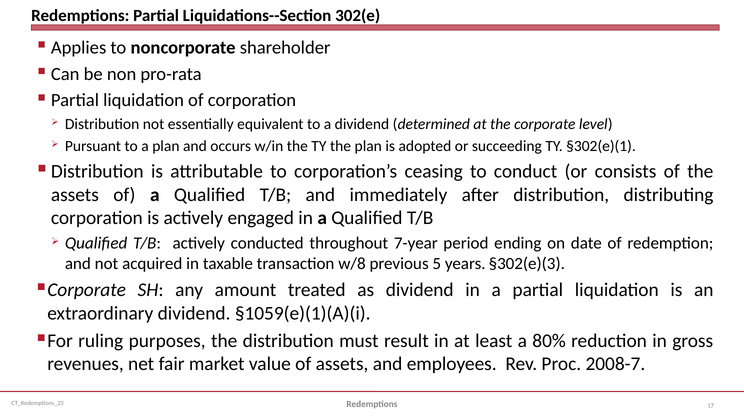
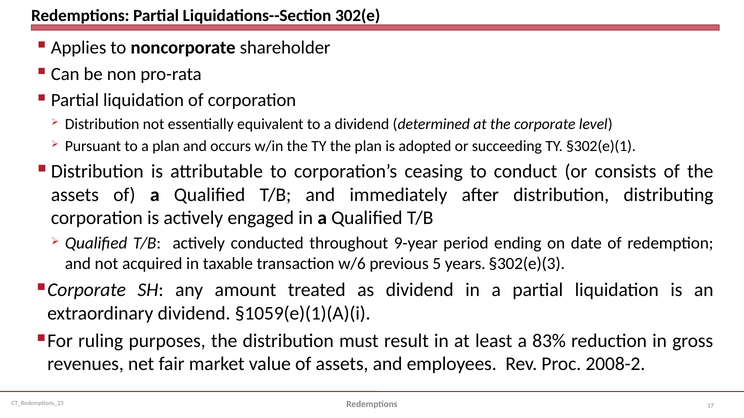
7-year: 7-year -> 9-year
w/8: w/8 -> w/6
80%: 80% -> 83%
2008-7: 2008-7 -> 2008-2
